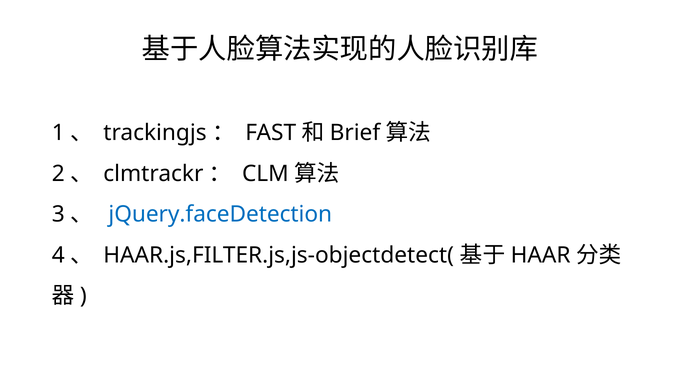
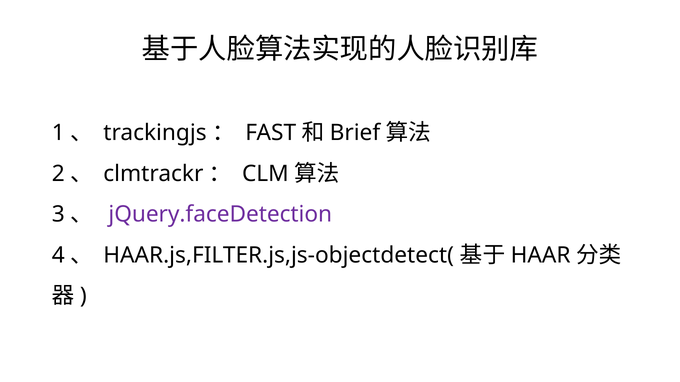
jQuery.faceDetection colour: blue -> purple
